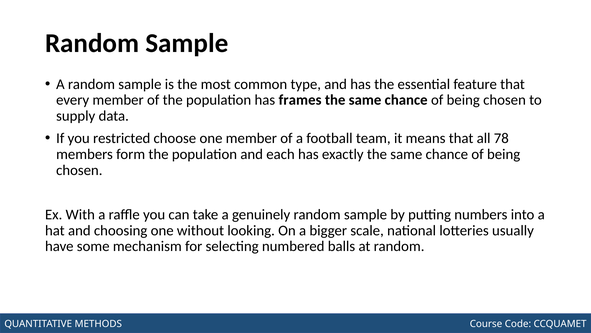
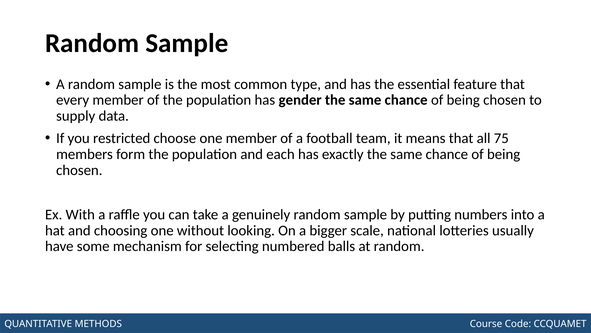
frames: frames -> gender
78: 78 -> 75
